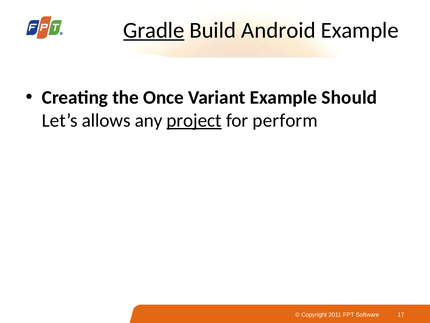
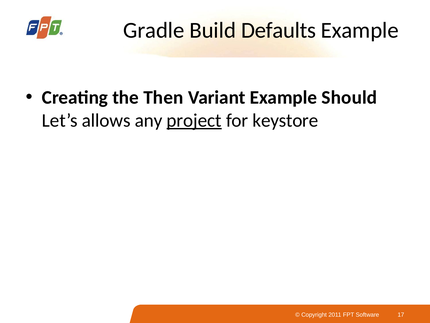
Gradle underline: present -> none
Android: Android -> Defaults
Once: Once -> Then
perform: perform -> keystore
